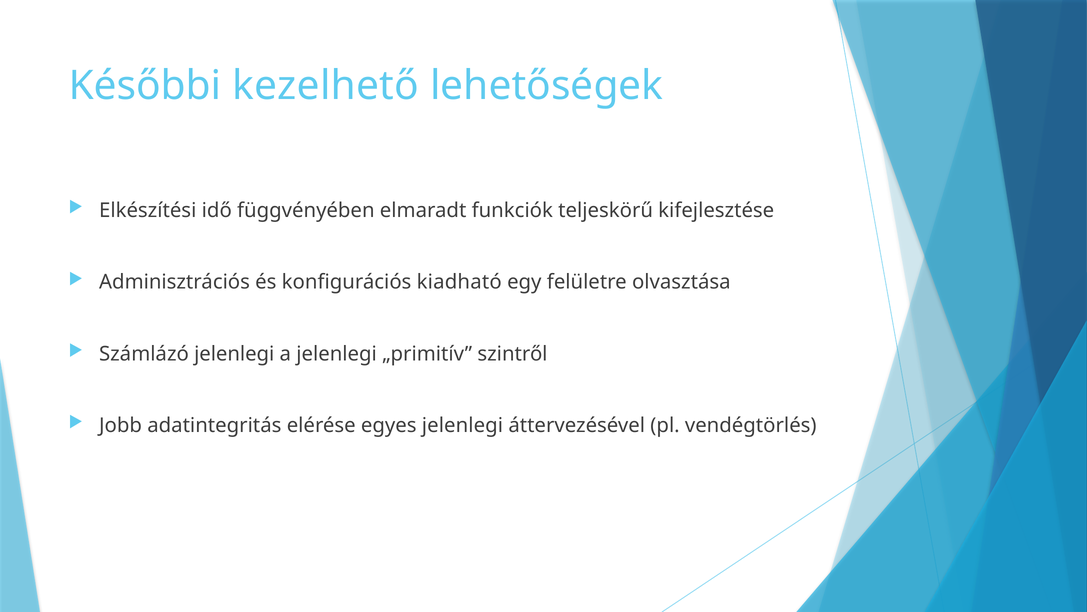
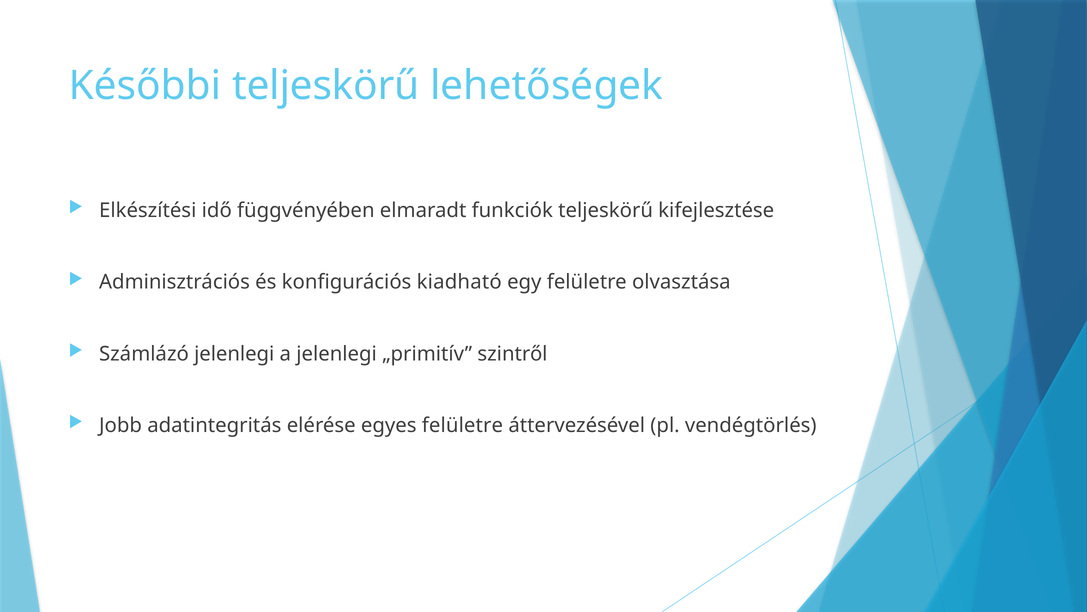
Későbbi kezelhető: kezelhető -> teljeskörű
egyes jelenlegi: jelenlegi -> felületre
